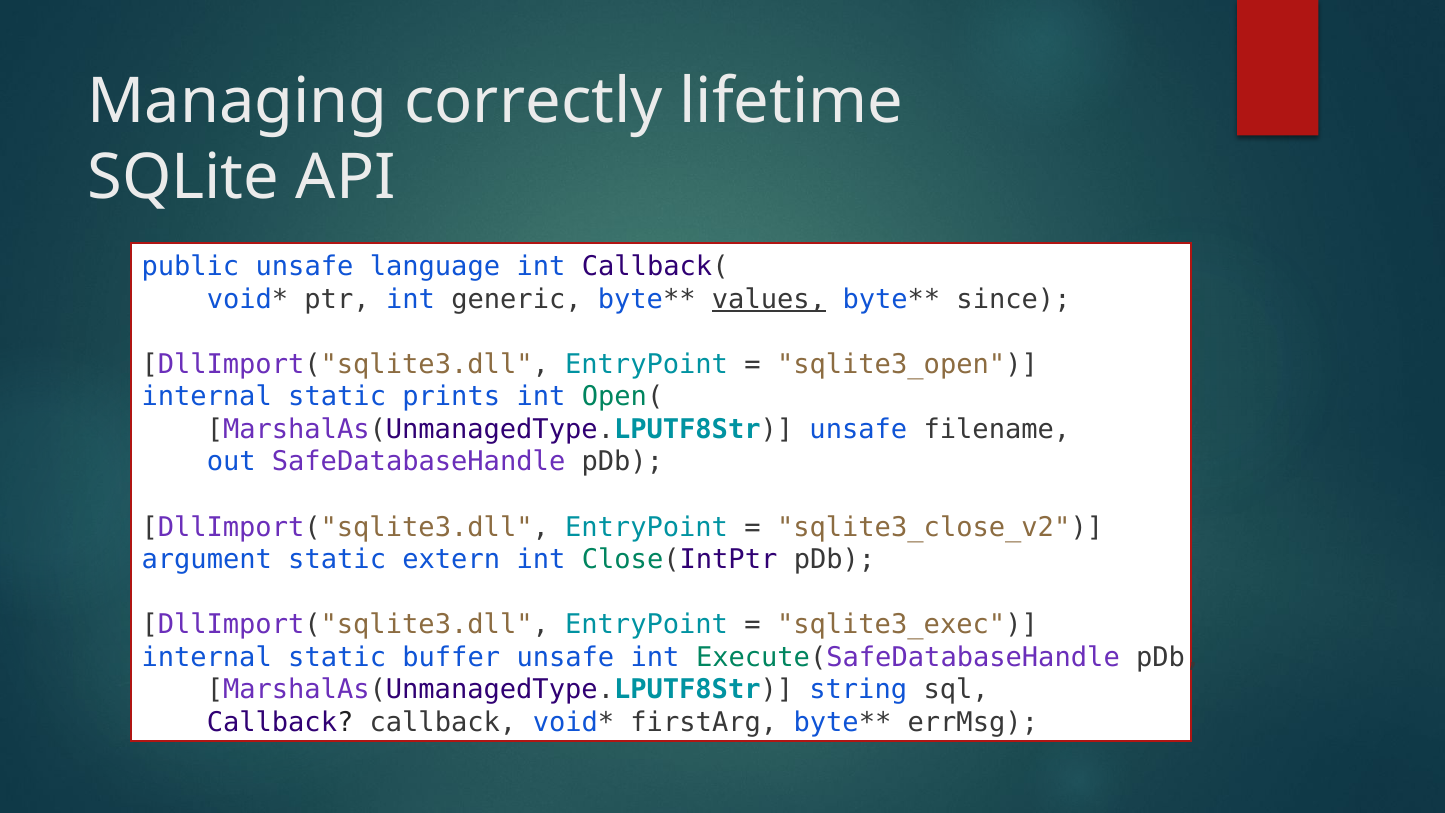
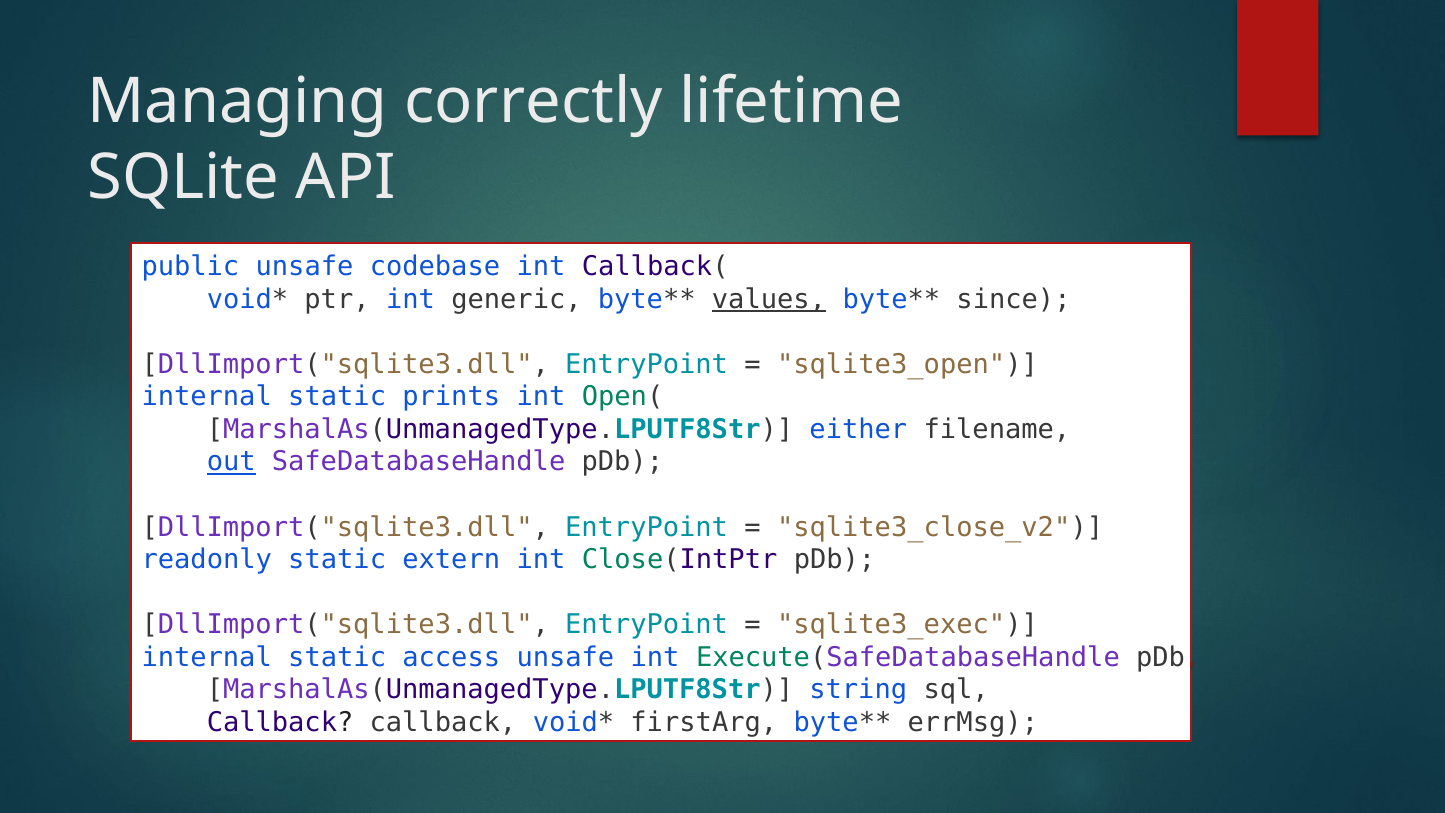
language: language -> codebase
MarshalAs(UnmanagedType.LPUTF8Str unsafe: unsafe -> either
out underline: none -> present
argument: argument -> readonly
buffer: buffer -> access
